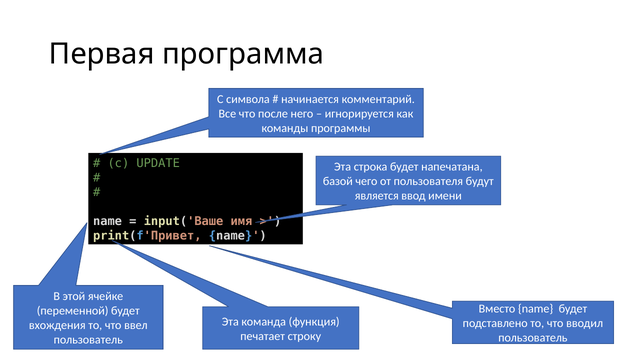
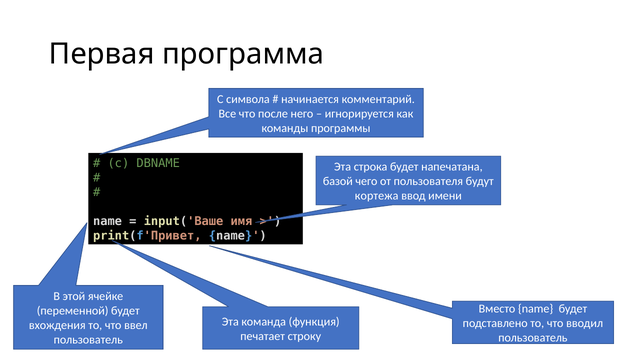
UPDATE: UPDATE -> DBNAME
является: является -> кортежа
